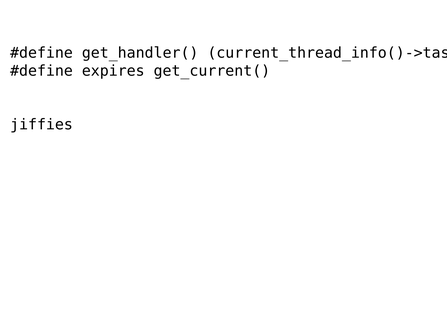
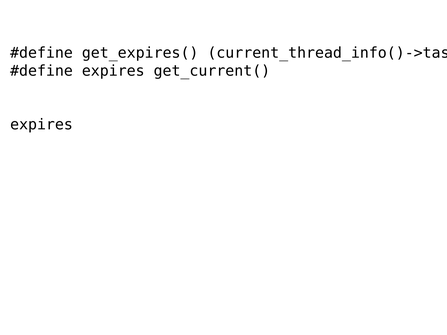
get_handler(: get_handler( -> get_expires(
jiffies at (41, 125): jiffies -> expires
